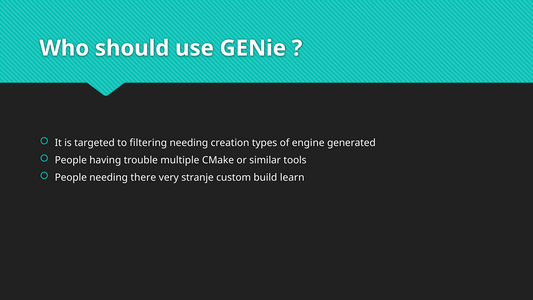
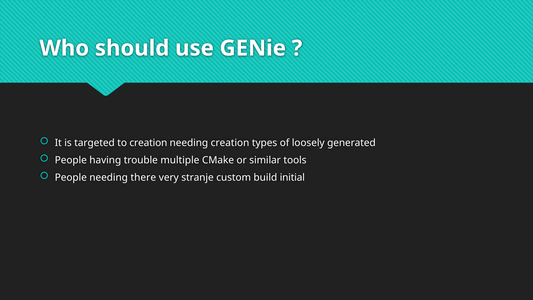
to filtering: filtering -> creation
engine: engine -> loosely
learn: learn -> initial
